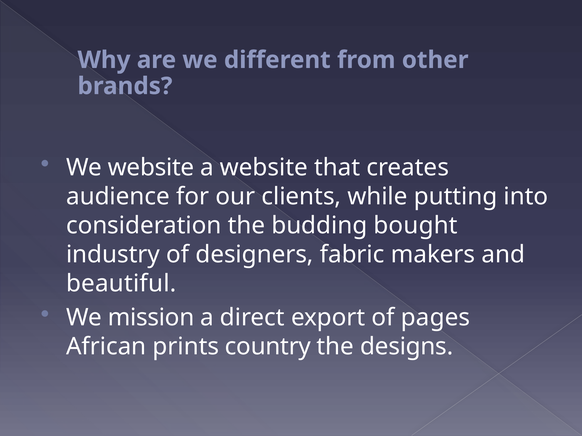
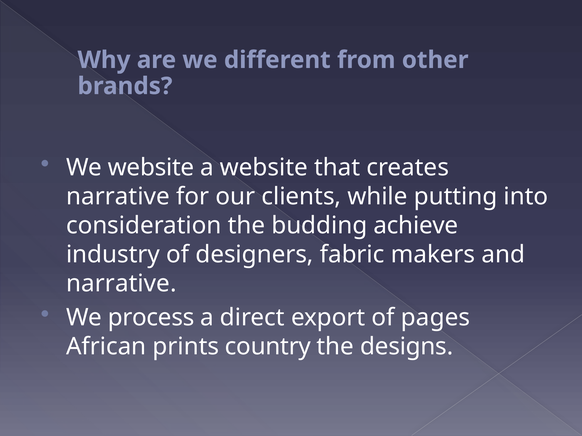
audience at (118, 197): audience -> narrative
bought: bought -> achieve
beautiful at (121, 284): beautiful -> narrative
mission: mission -> process
